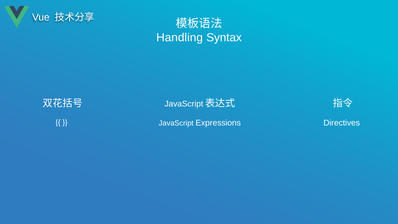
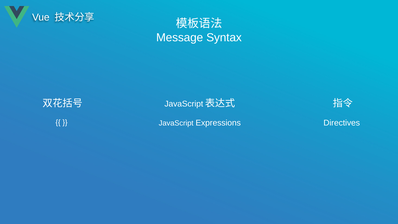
Handling: Handling -> Message
